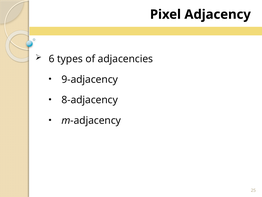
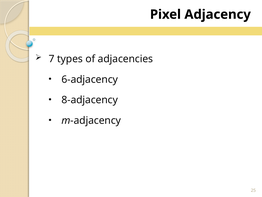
6: 6 -> 7
9-adjacency: 9-adjacency -> 6-adjacency
